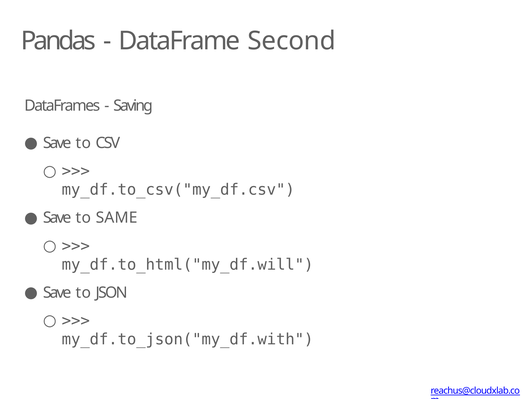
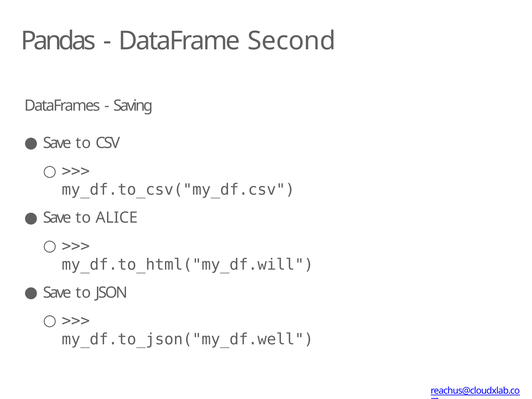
SAME: SAME -> ALICE
my_df.to_json("my_df.with: my_df.to_json("my_df.with -> my_df.to_json("my_df.well
